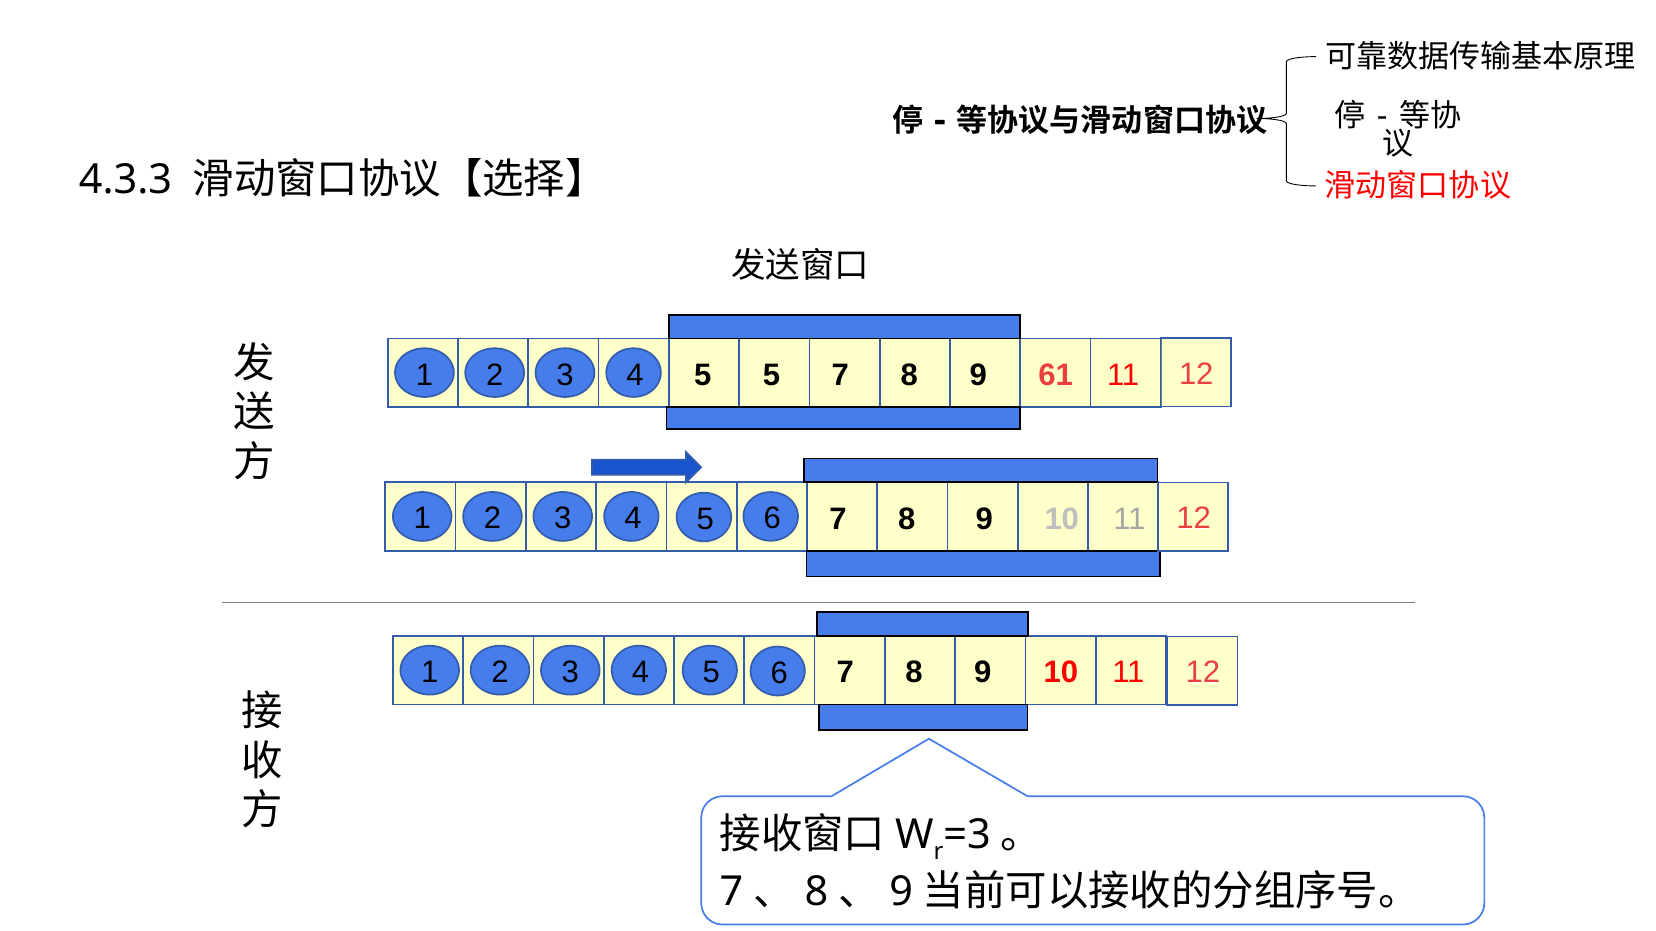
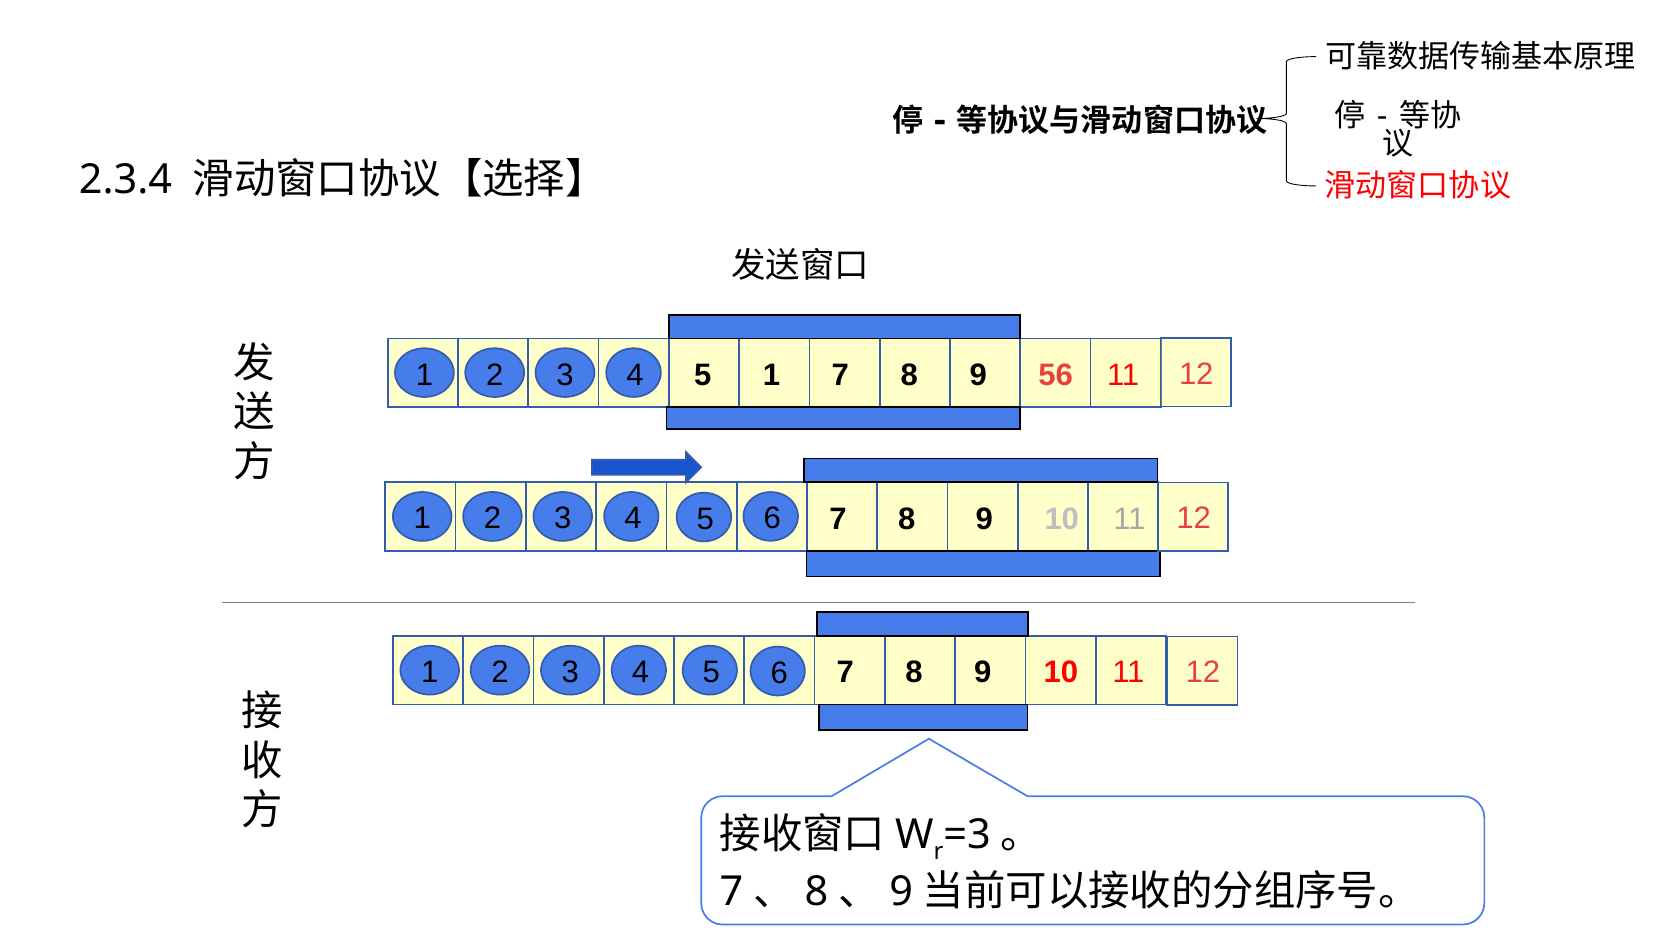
4.3.3: 4.3.3 -> 2.3.4
5 5: 5 -> 1
61: 61 -> 56
